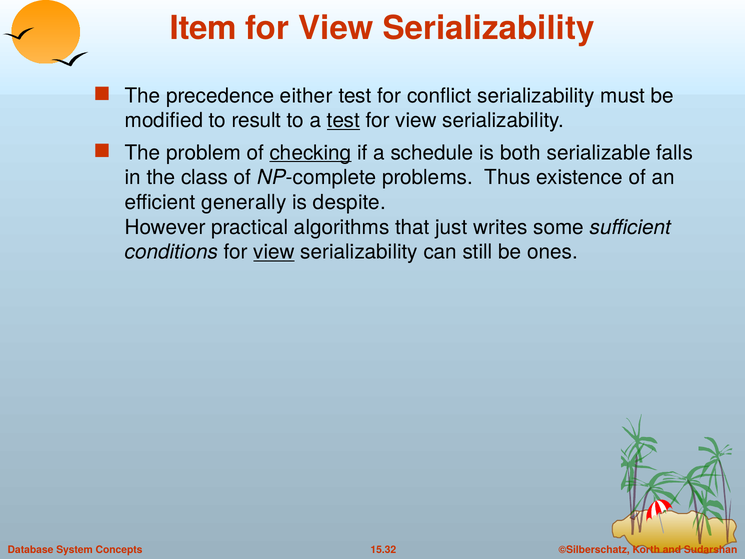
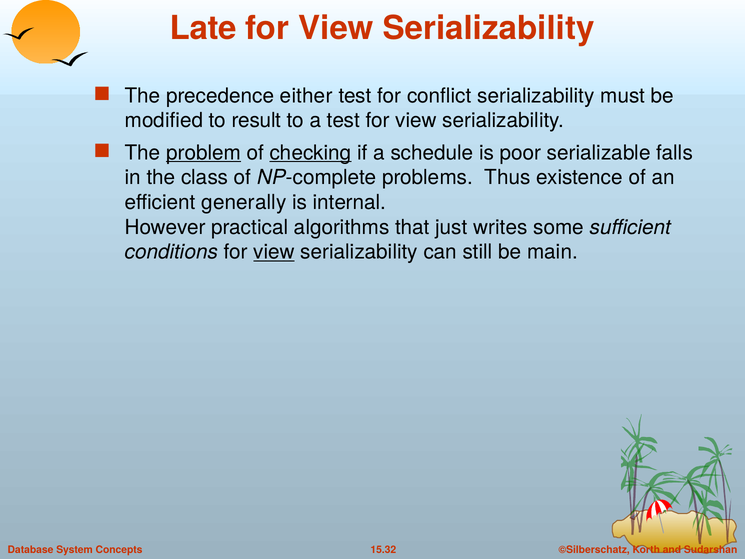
Item: Item -> Late
test at (343, 121) underline: present -> none
problem underline: none -> present
both: both -> poor
despite: despite -> internal
ones: ones -> main
